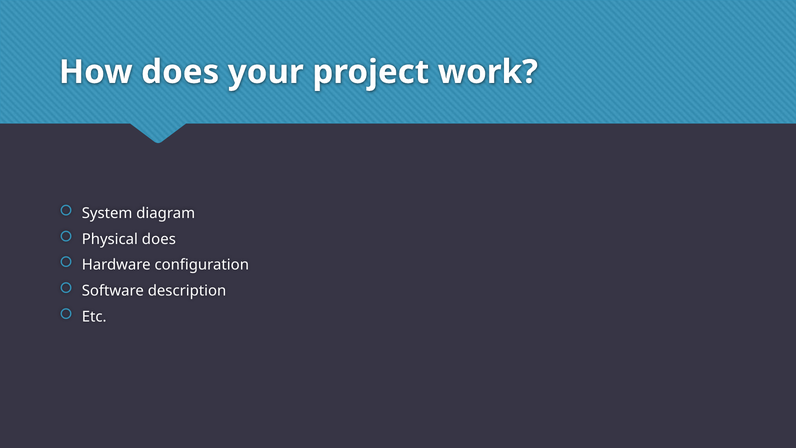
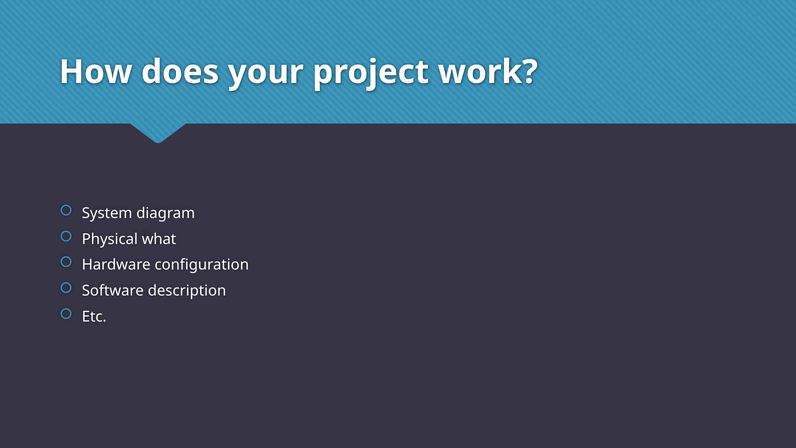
Physical does: does -> what
